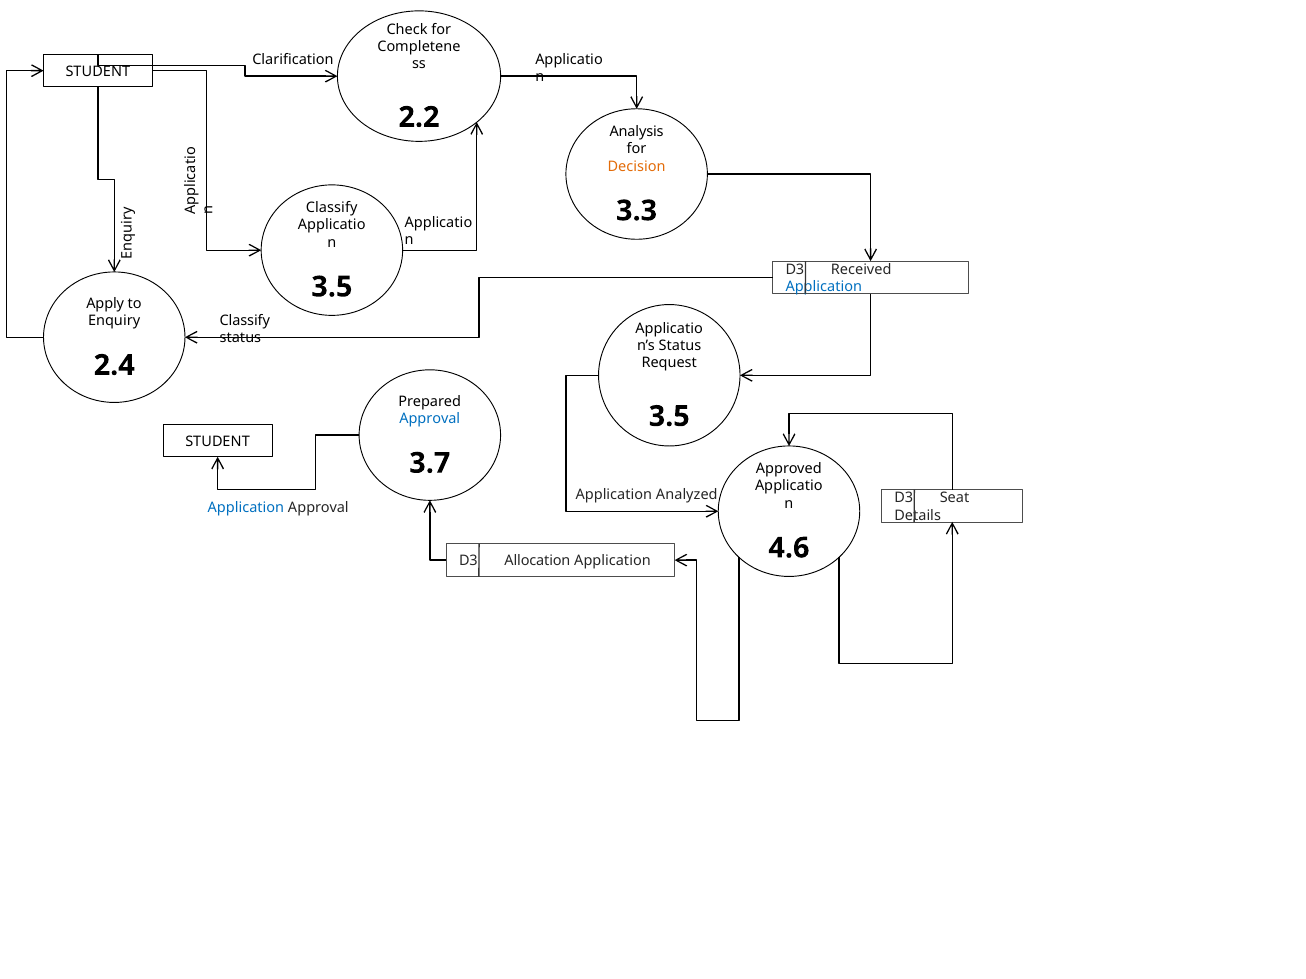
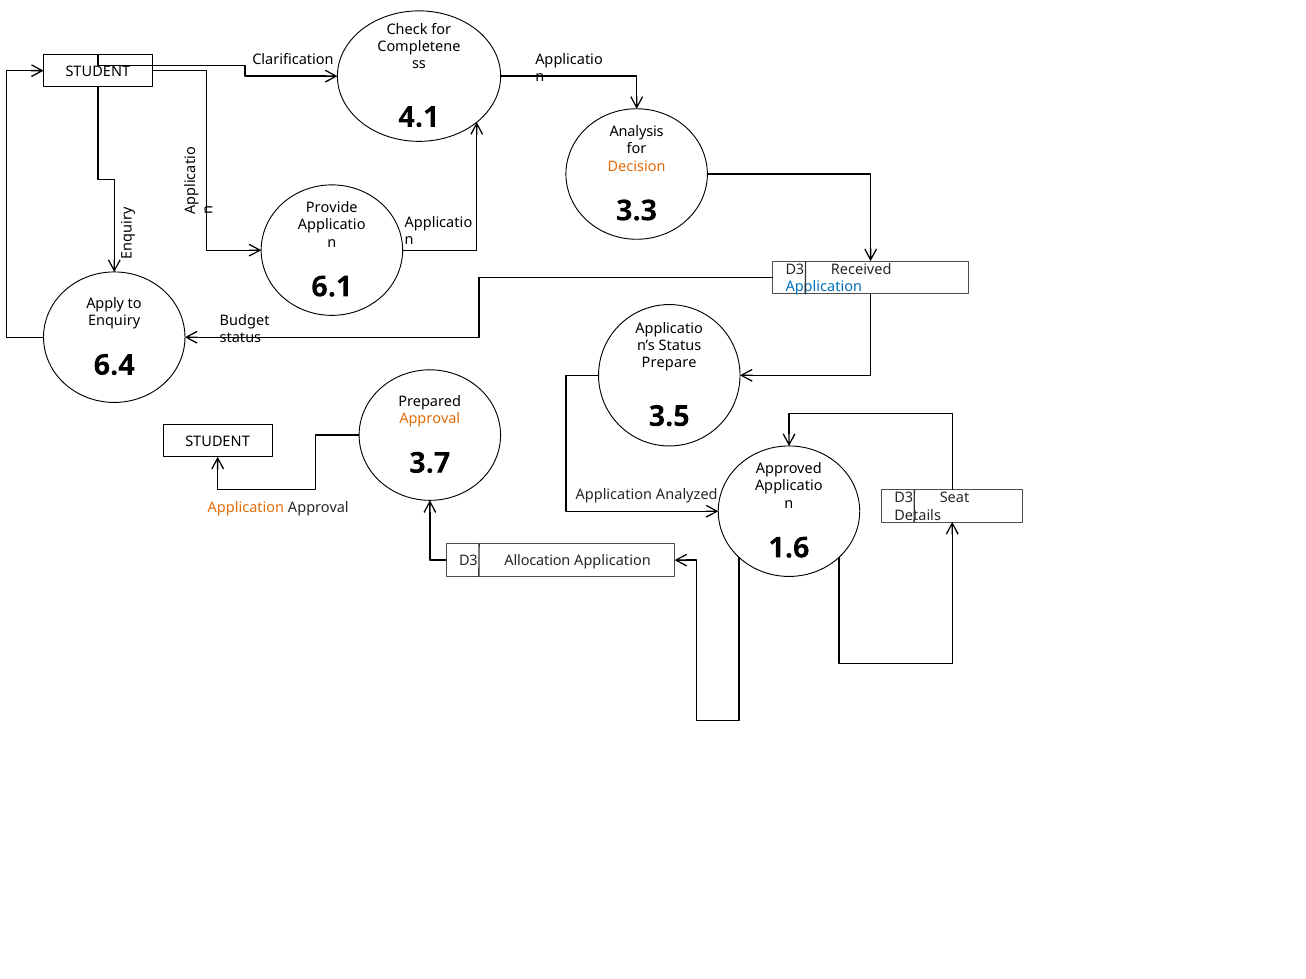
2.2: 2.2 -> 4.1
Classify at (332, 208): Classify -> Provide
3.5 at (332, 287): 3.5 -> 6.1
Classify at (245, 321): Classify -> Budget
Request: Request -> Prepare
2.4: 2.4 -> 6.4
Approval at (430, 419) colour: blue -> orange
Application at (246, 508) colour: blue -> orange
4.6: 4.6 -> 1.6
